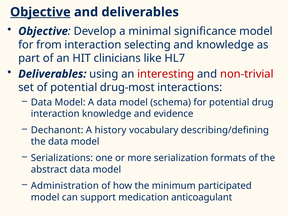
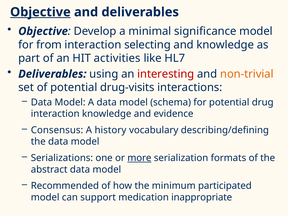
clinicians: clinicians -> activities
non-trivial colour: red -> orange
drug-most: drug-most -> drug-visits
Dechanont: Dechanont -> Consensus
more underline: none -> present
Administration: Administration -> Recommended
anticoagulant: anticoagulant -> inappropriate
